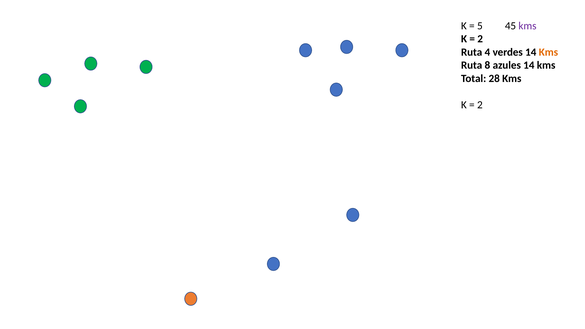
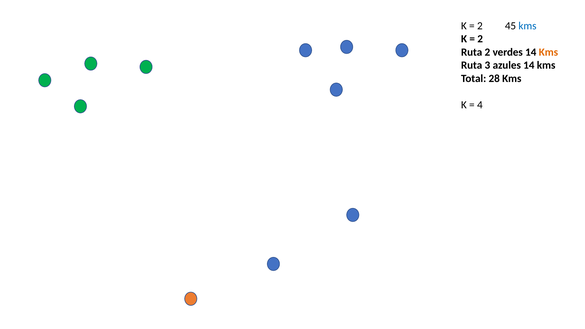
5 at (480, 26): 5 -> 2
kms at (527, 26) colour: purple -> blue
Ruta 4: 4 -> 2
8: 8 -> 3
2 at (480, 105): 2 -> 4
